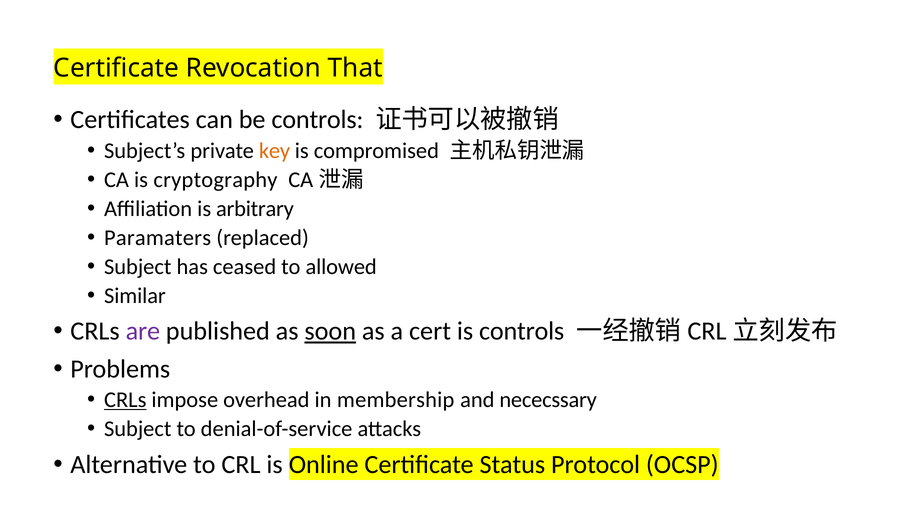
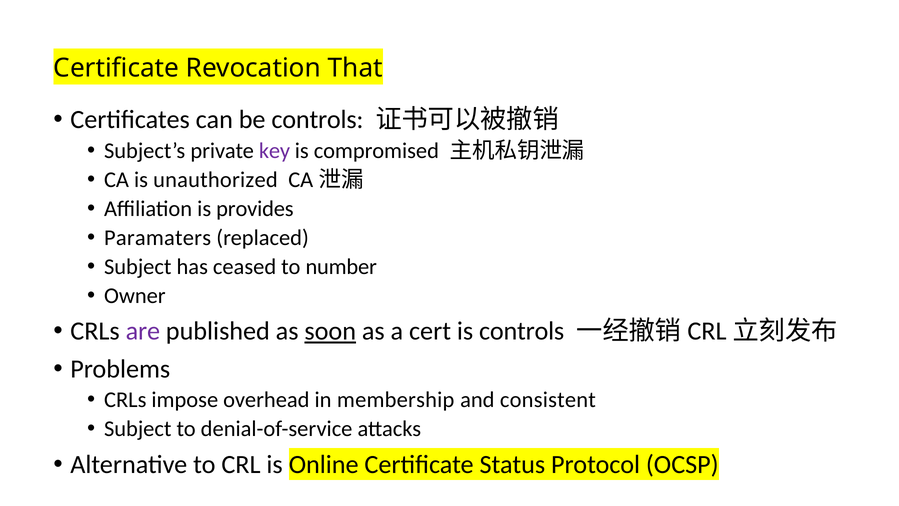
key colour: orange -> purple
cryptography: cryptography -> unauthorized
arbitrary: arbitrary -> provides
allowed: allowed -> number
Similar: Similar -> Owner
CRLs at (125, 400) underline: present -> none
nececssary: nececssary -> consistent
